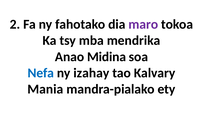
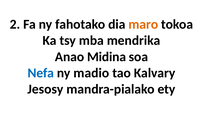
maro colour: purple -> orange
izahay: izahay -> madio
Mania: Mania -> Jesosy
